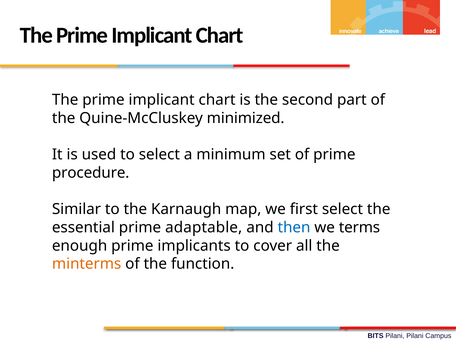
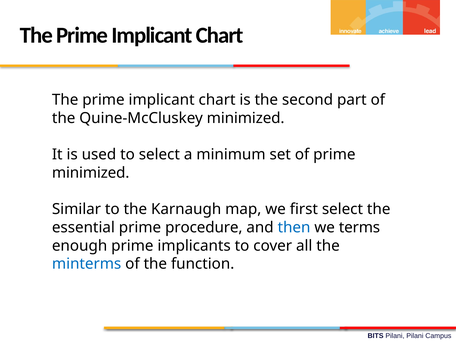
procedure at (91, 173): procedure -> minimized
adaptable: adaptable -> procedure
minterms colour: orange -> blue
